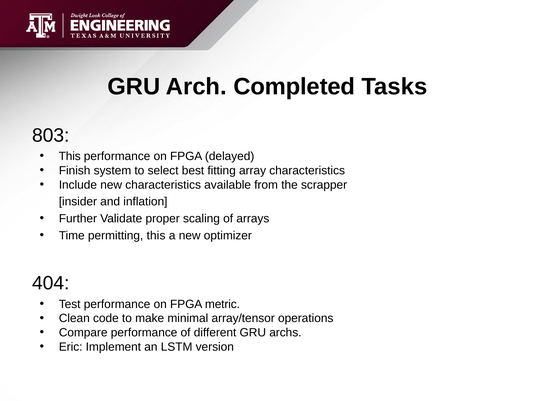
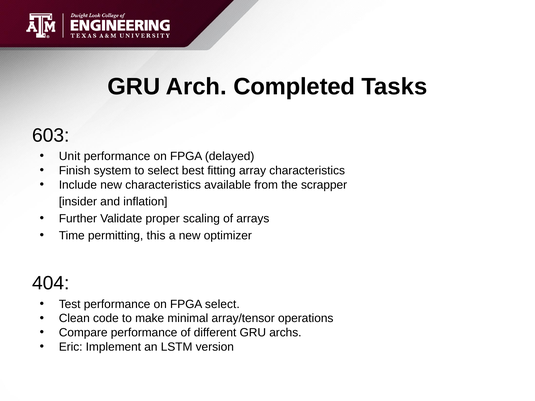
803: 803 -> 603
This at (70, 156): This -> Unit
FPGA metric: metric -> select
